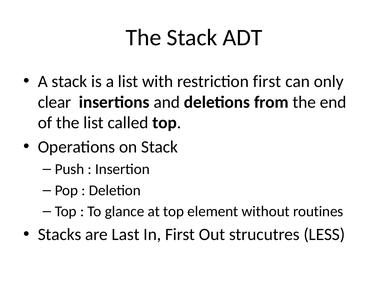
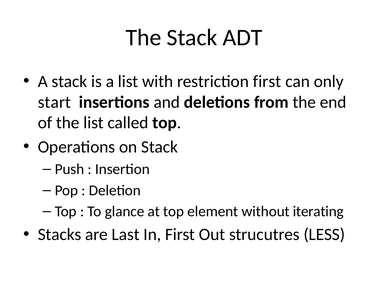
clear: clear -> start
routines: routines -> iterating
